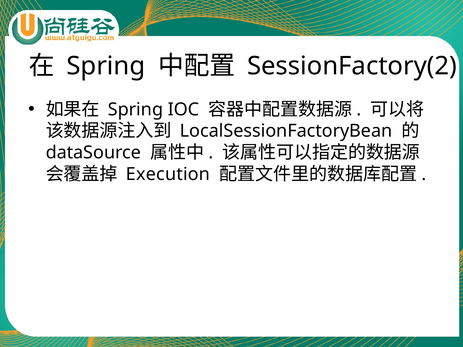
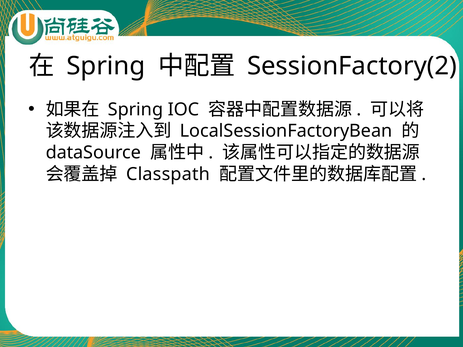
Execution: Execution -> Classpath
